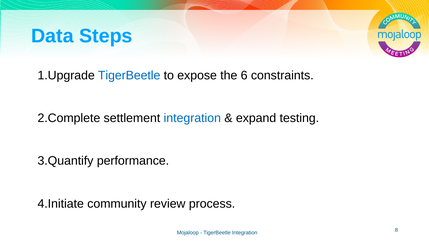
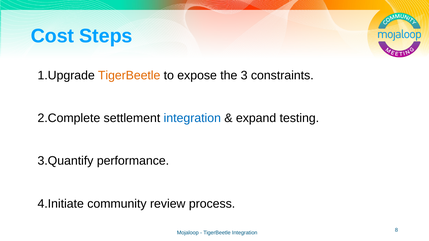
Data: Data -> Cost
TigerBeetle at (129, 75) colour: blue -> orange
6: 6 -> 3
